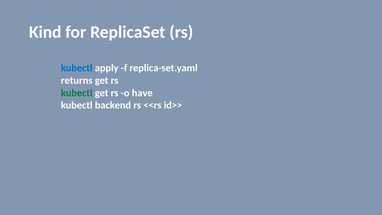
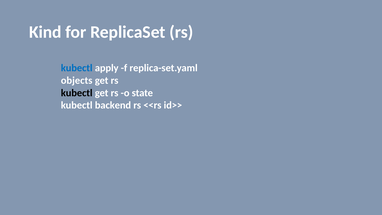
returns: returns -> objects
kubectl at (77, 93) colour: green -> black
have: have -> state
